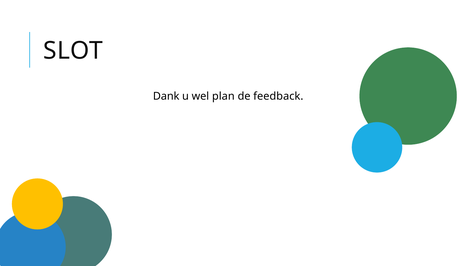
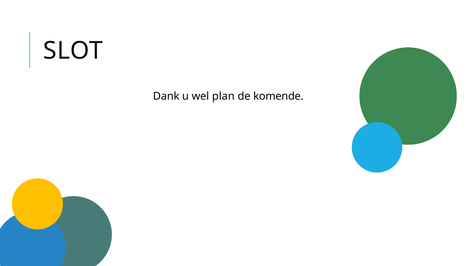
feedback: feedback -> komende
